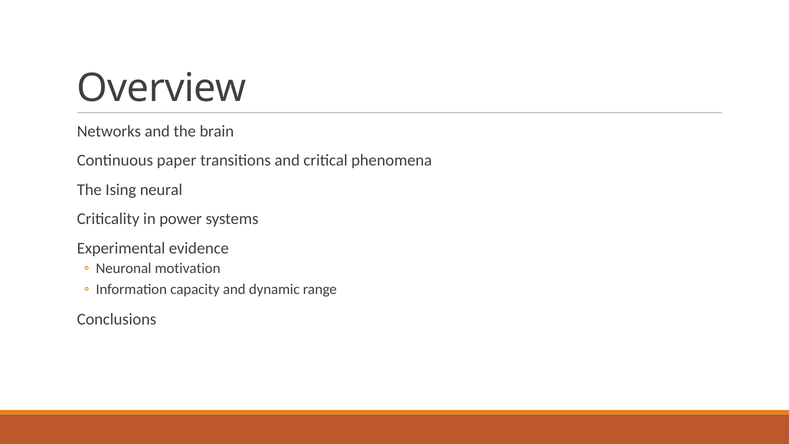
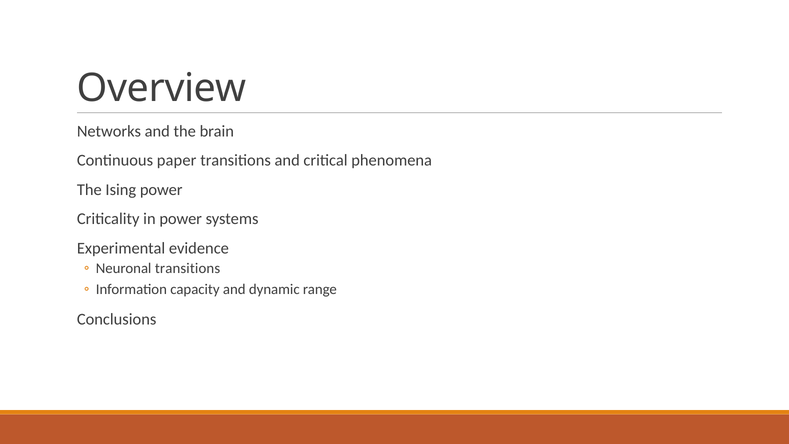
Ising neural: neural -> power
Neuronal motivation: motivation -> transitions
